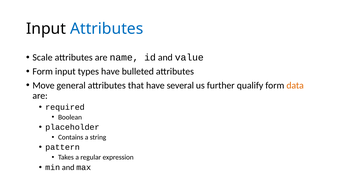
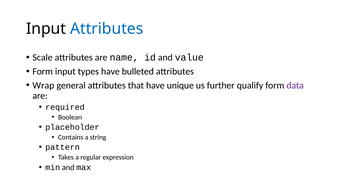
Move: Move -> Wrap
several: several -> unique
data colour: orange -> purple
